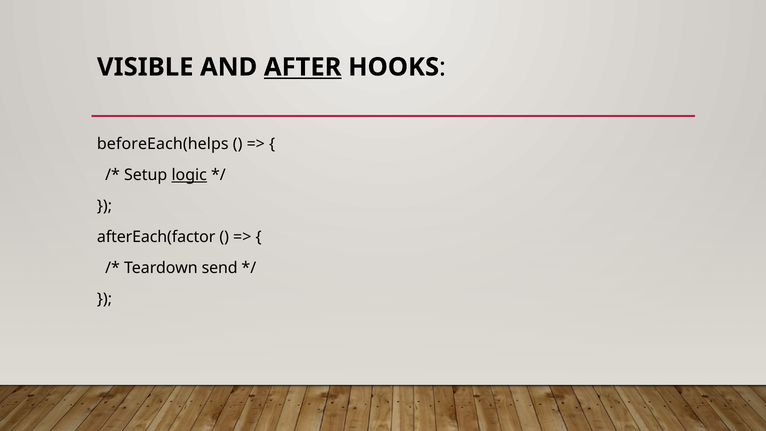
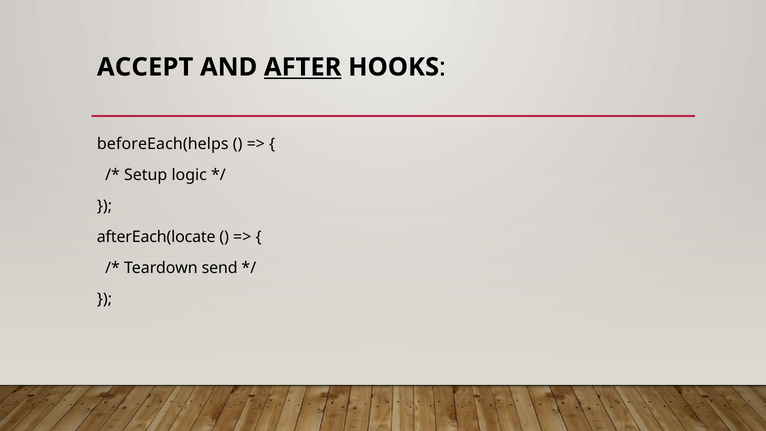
VISIBLE: VISIBLE -> ACCEPT
logic underline: present -> none
afterEach(factor: afterEach(factor -> afterEach(locate
